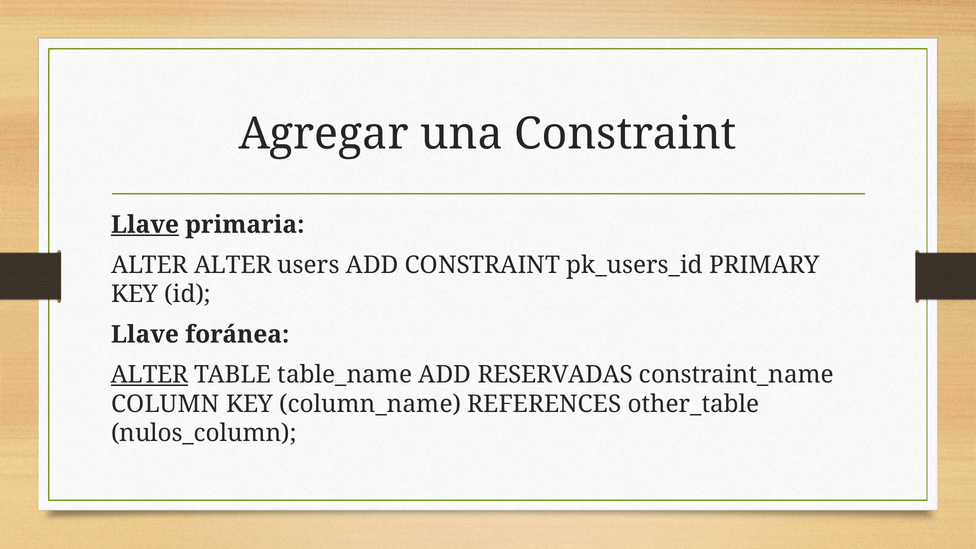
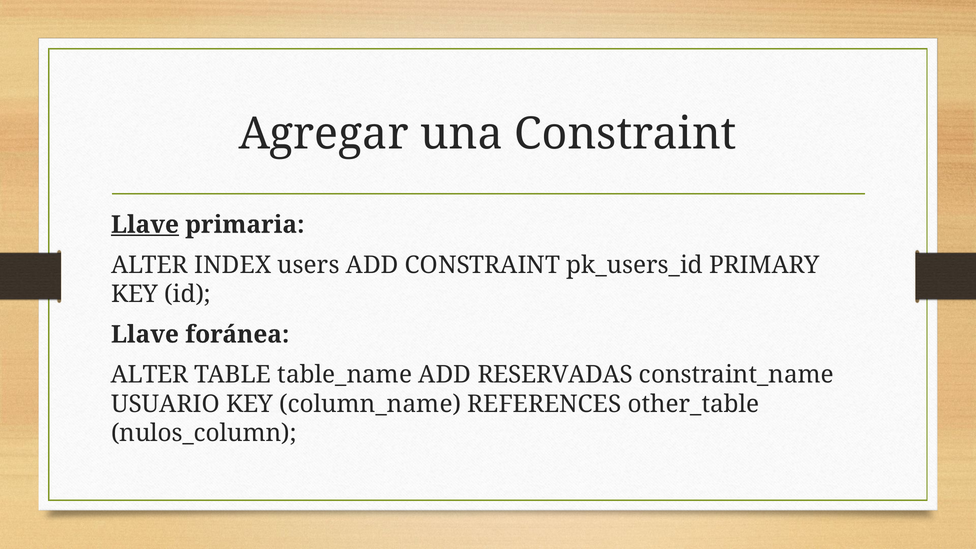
ALTER ALTER: ALTER -> INDEX
ALTER at (150, 375) underline: present -> none
COLUMN: COLUMN -> USUARIO
